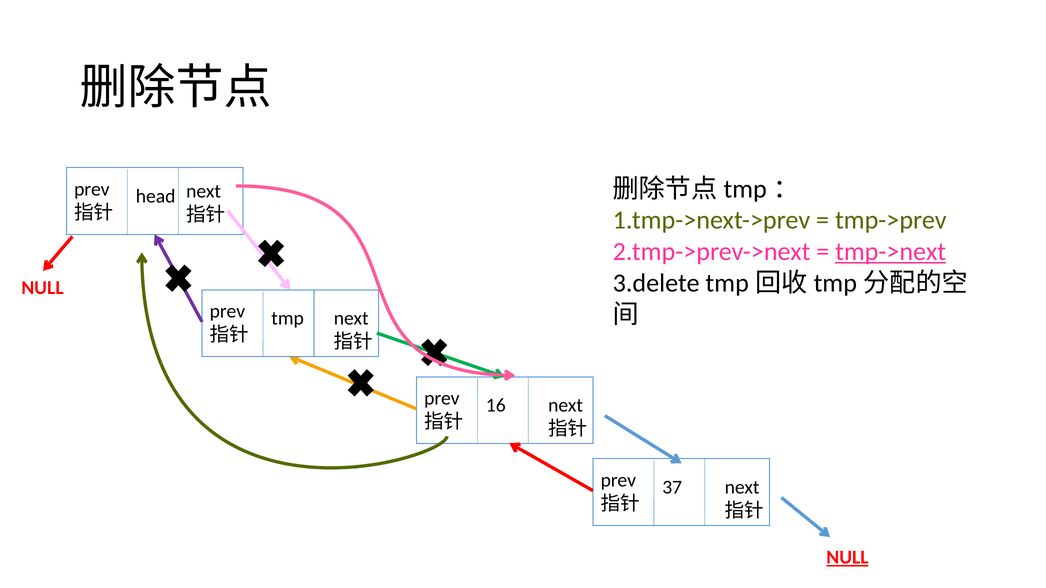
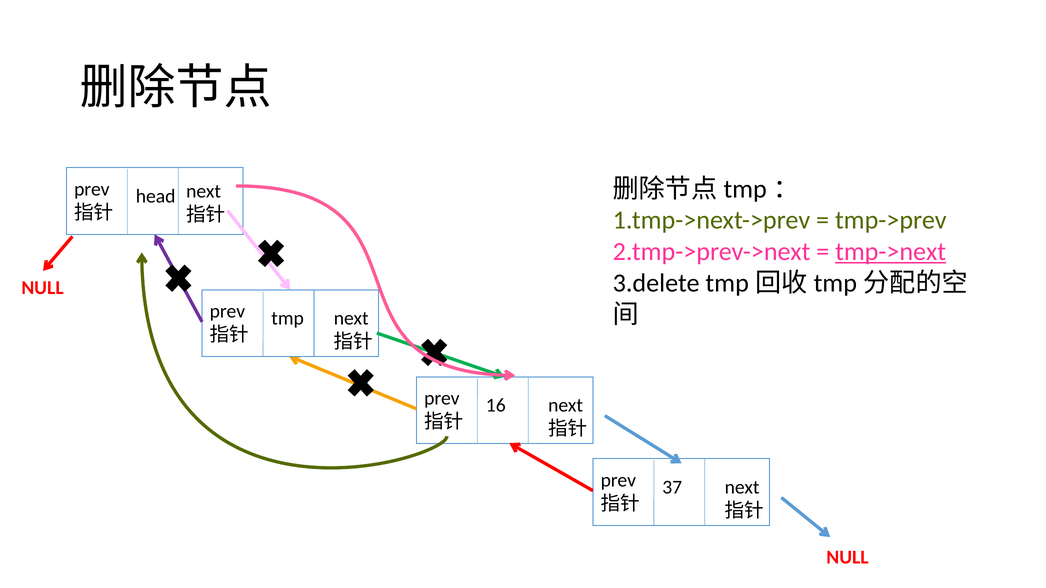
NULL at (848, 558) underline: present -> none
